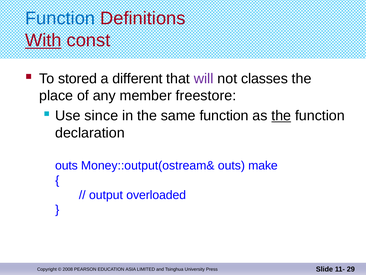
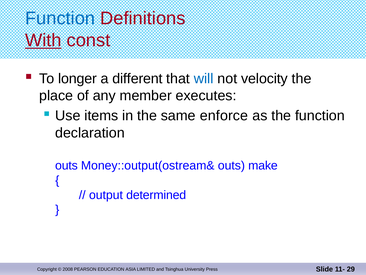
stored: stored -> longer
will colour: purple -> blue
classes: classes -> velocity
freestore: freestore -> executes
since: since -> items
same function: function -> enforce
the at (281, 116) underline: present -> none
overloaded: overloaded -> determined
